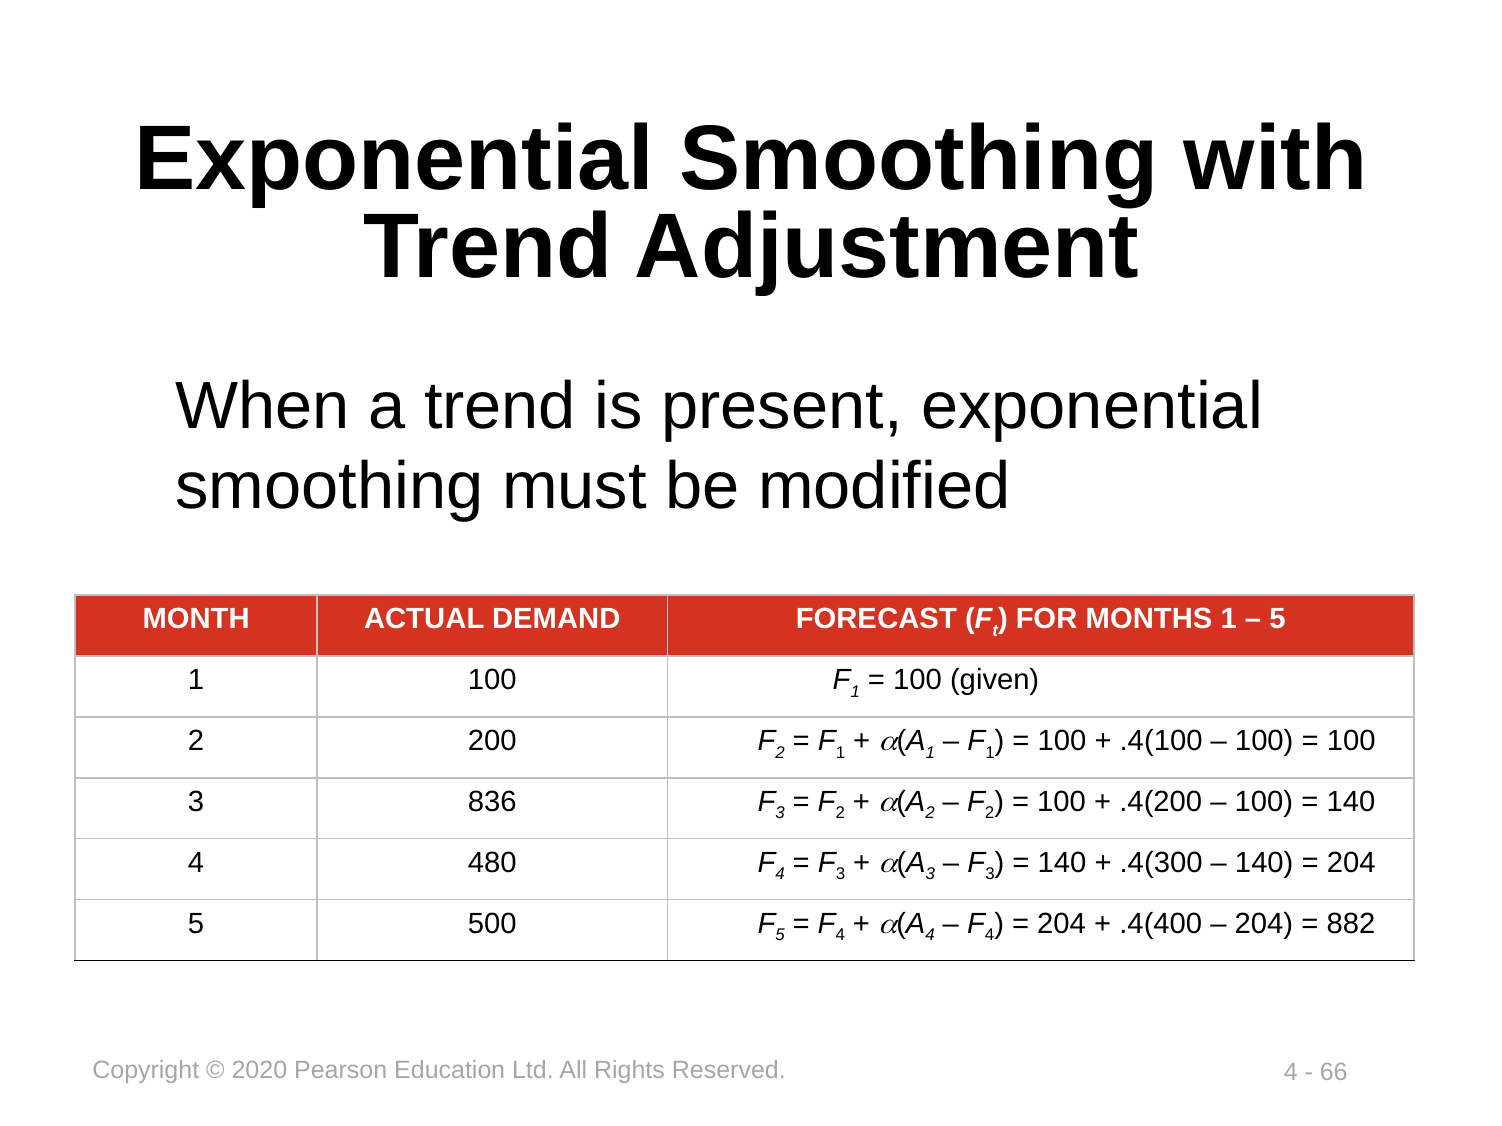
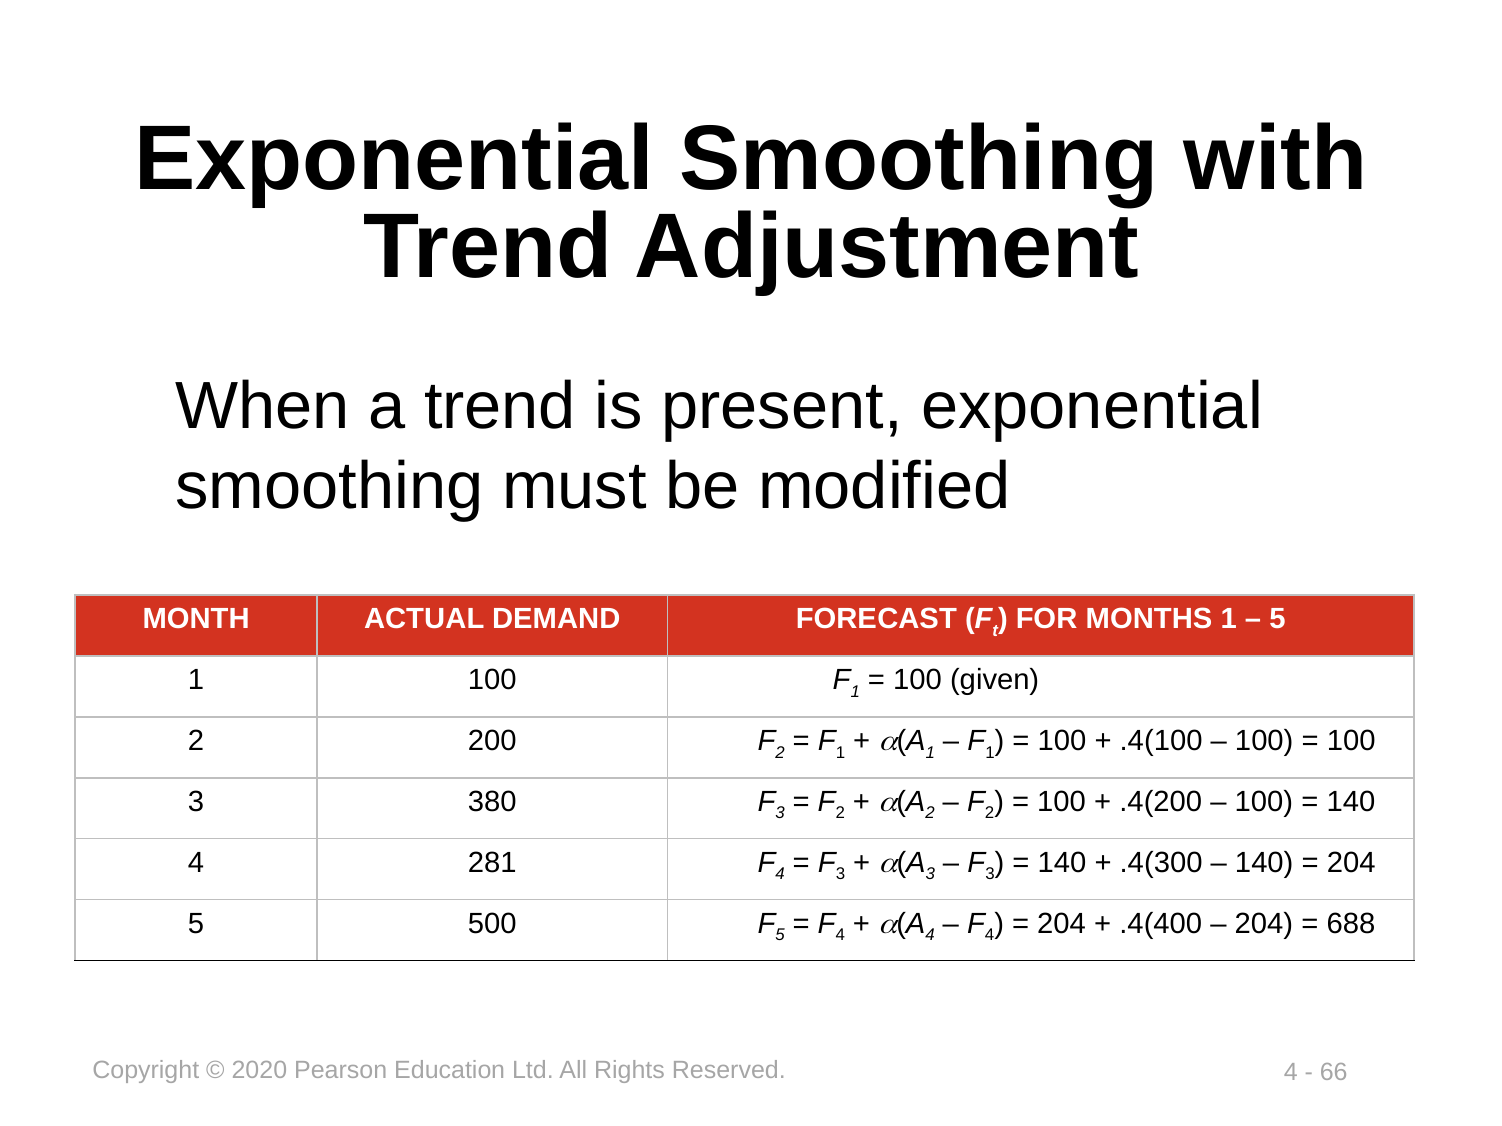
836: 836 -> 380
480: 480 -> 281
882: 882 -> 688
